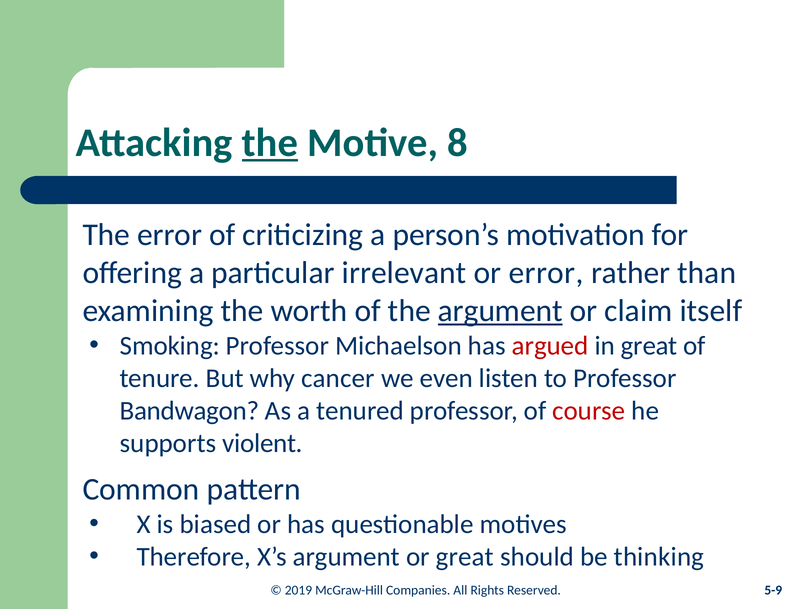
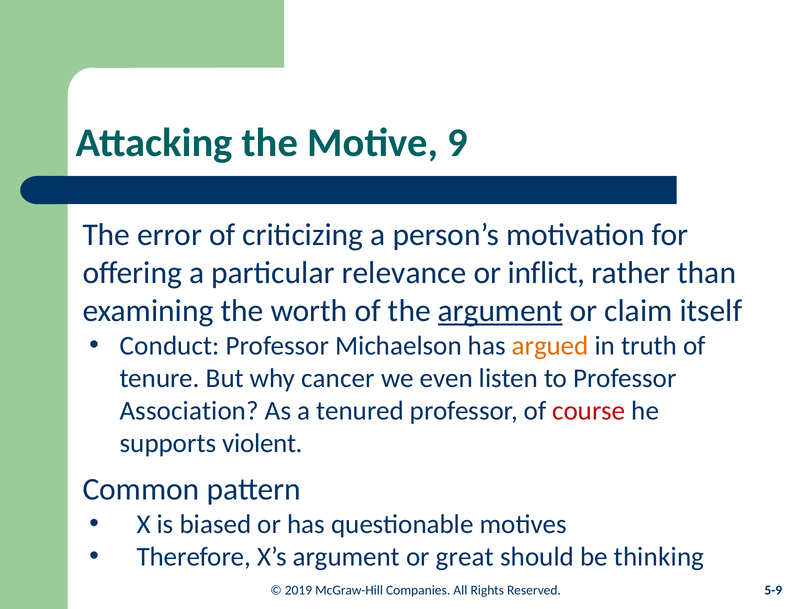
the at (270, 143) underline: present -> none
8: 8 -> 9
irrelevant: irrelevant -> relevance
or error: error -> inflict
Smoking: Smoking -> Conduct
argued colour: red -> orange
in great: great -> truth
Bandwagon: Bandwagon -> Association
